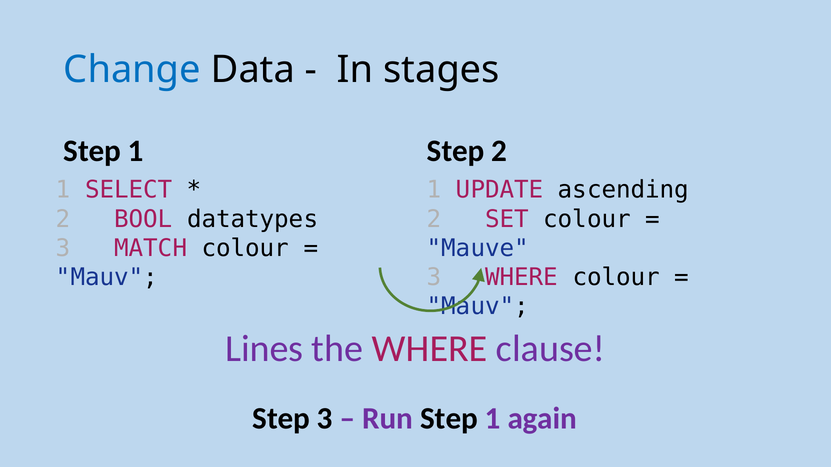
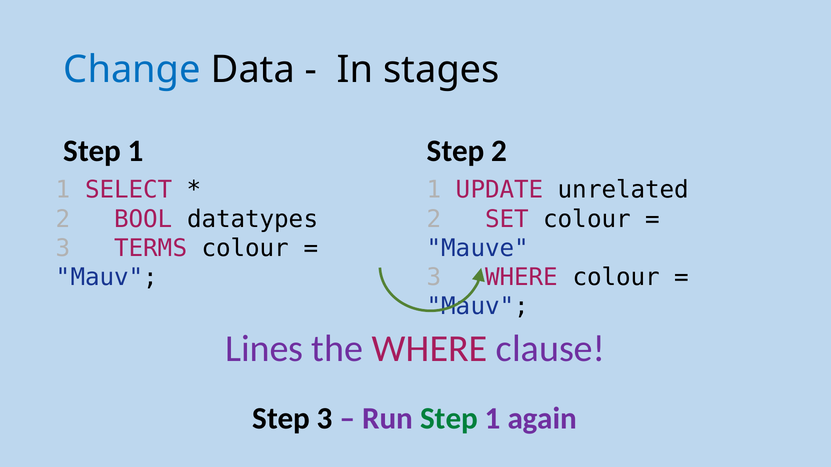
ascending: ascending -> unrelated
MATCH: MATCH -> TERMS
Step at (449, 419) colour: black -> green
